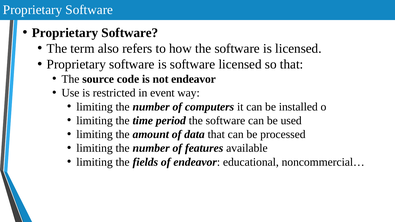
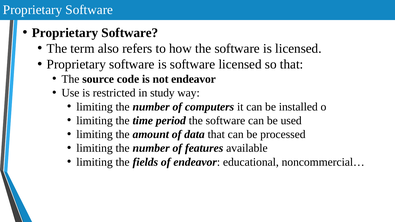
event: event -> study
